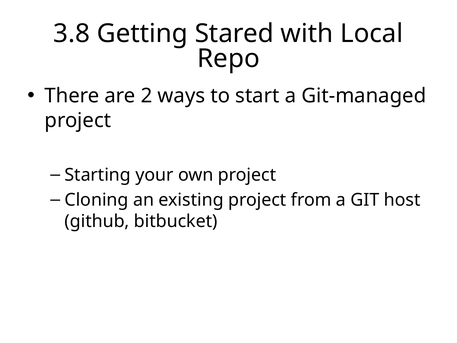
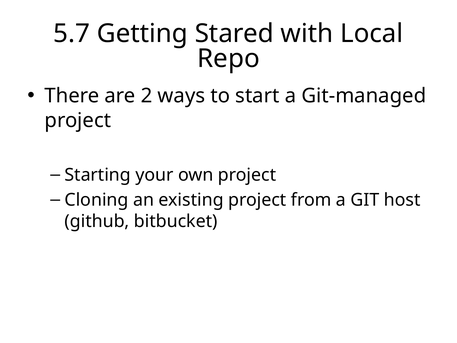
3.8: 3.8 -> 5.7
